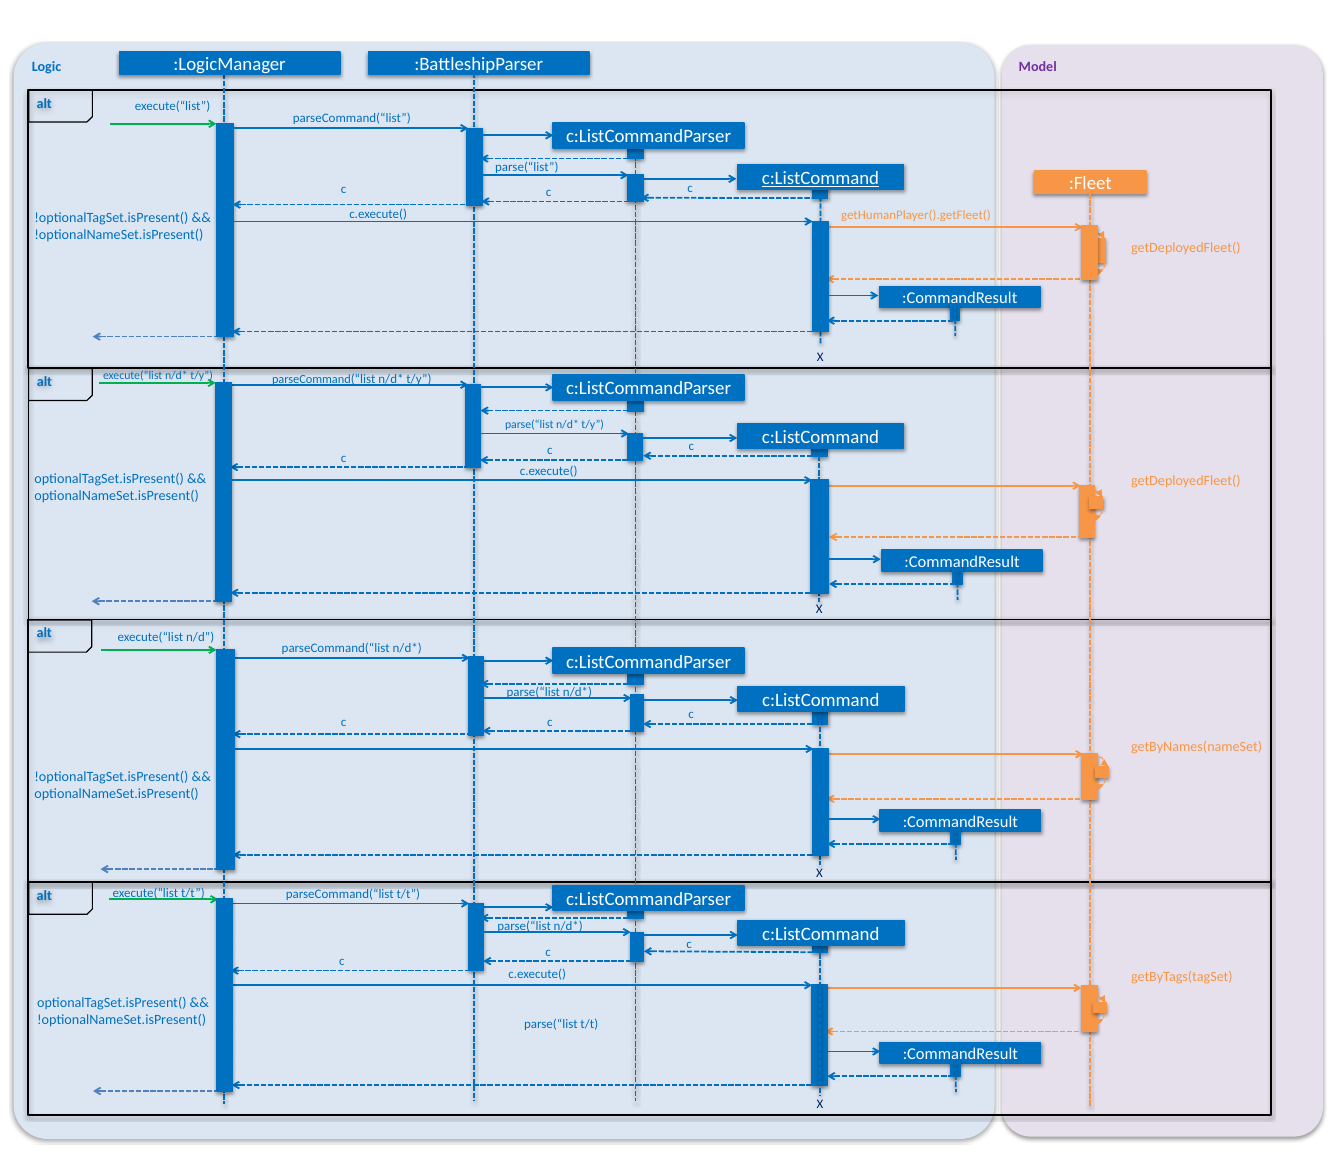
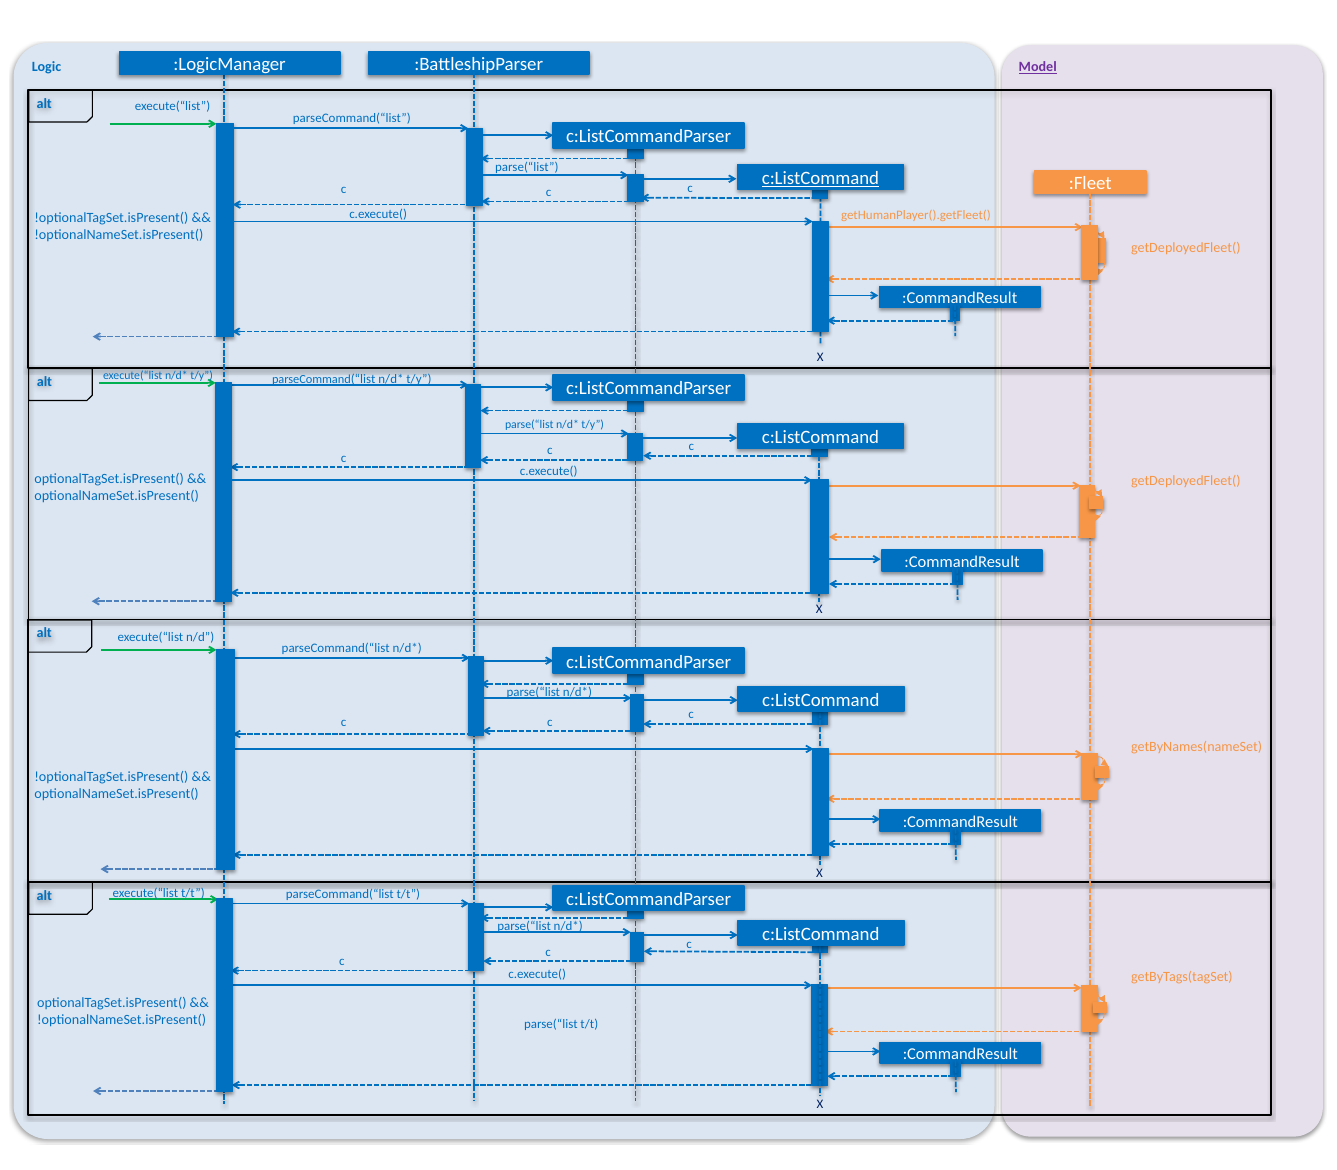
Model underline: none -> present
